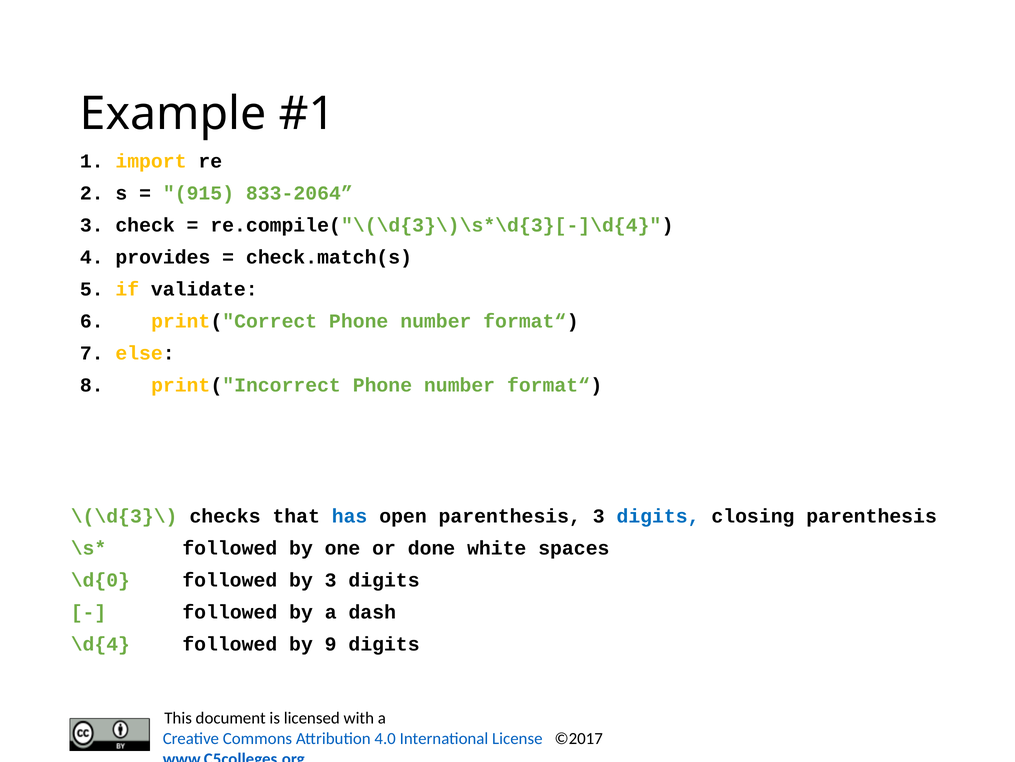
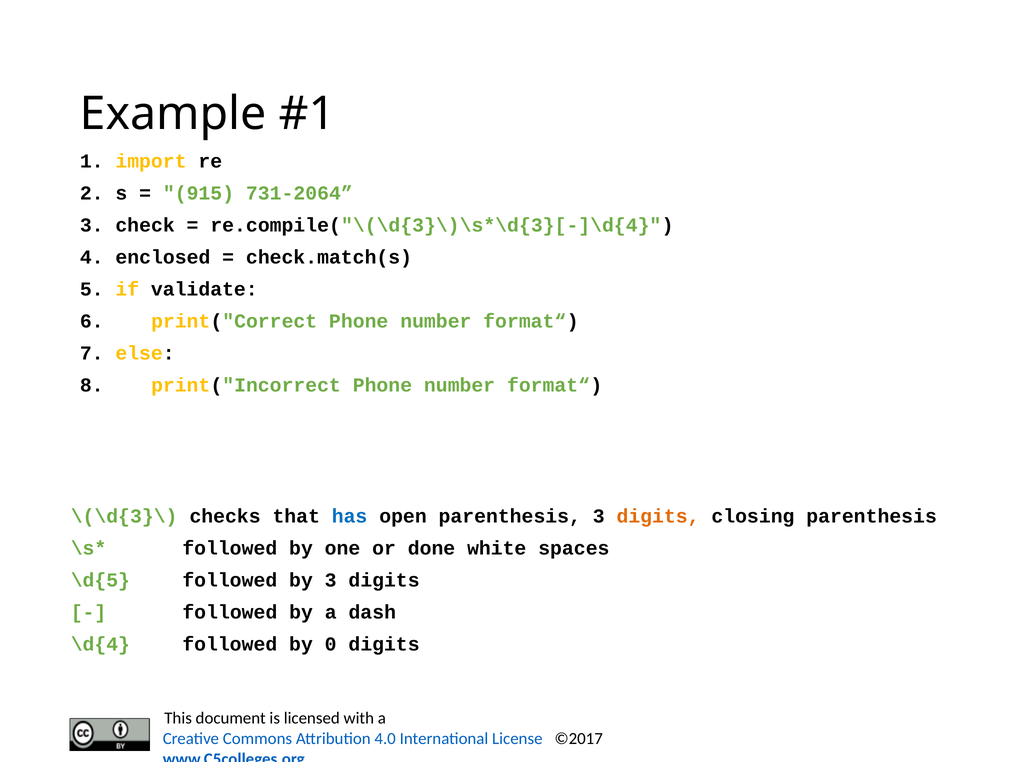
833-2064: 833-2064 -> 731-2064
provides: provides -> enclosed
digits at (658, 516) colour: blue -> orange
\d{0: \d{0 -> \d{5
9: 9 -> 0
